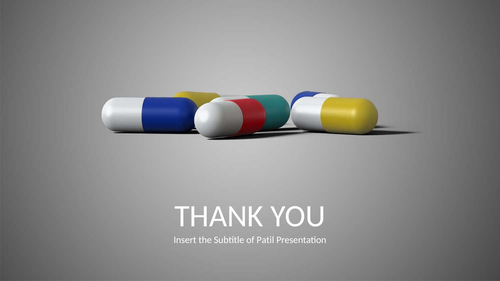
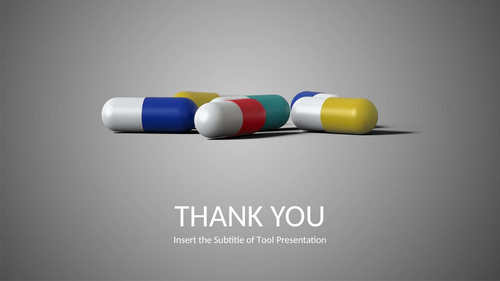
Patil: Patil -> Tool
